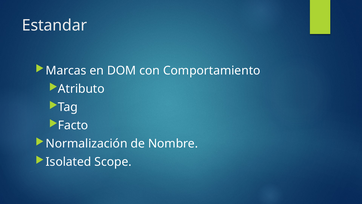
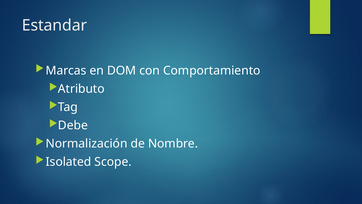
Facto: Facto -> Debe
